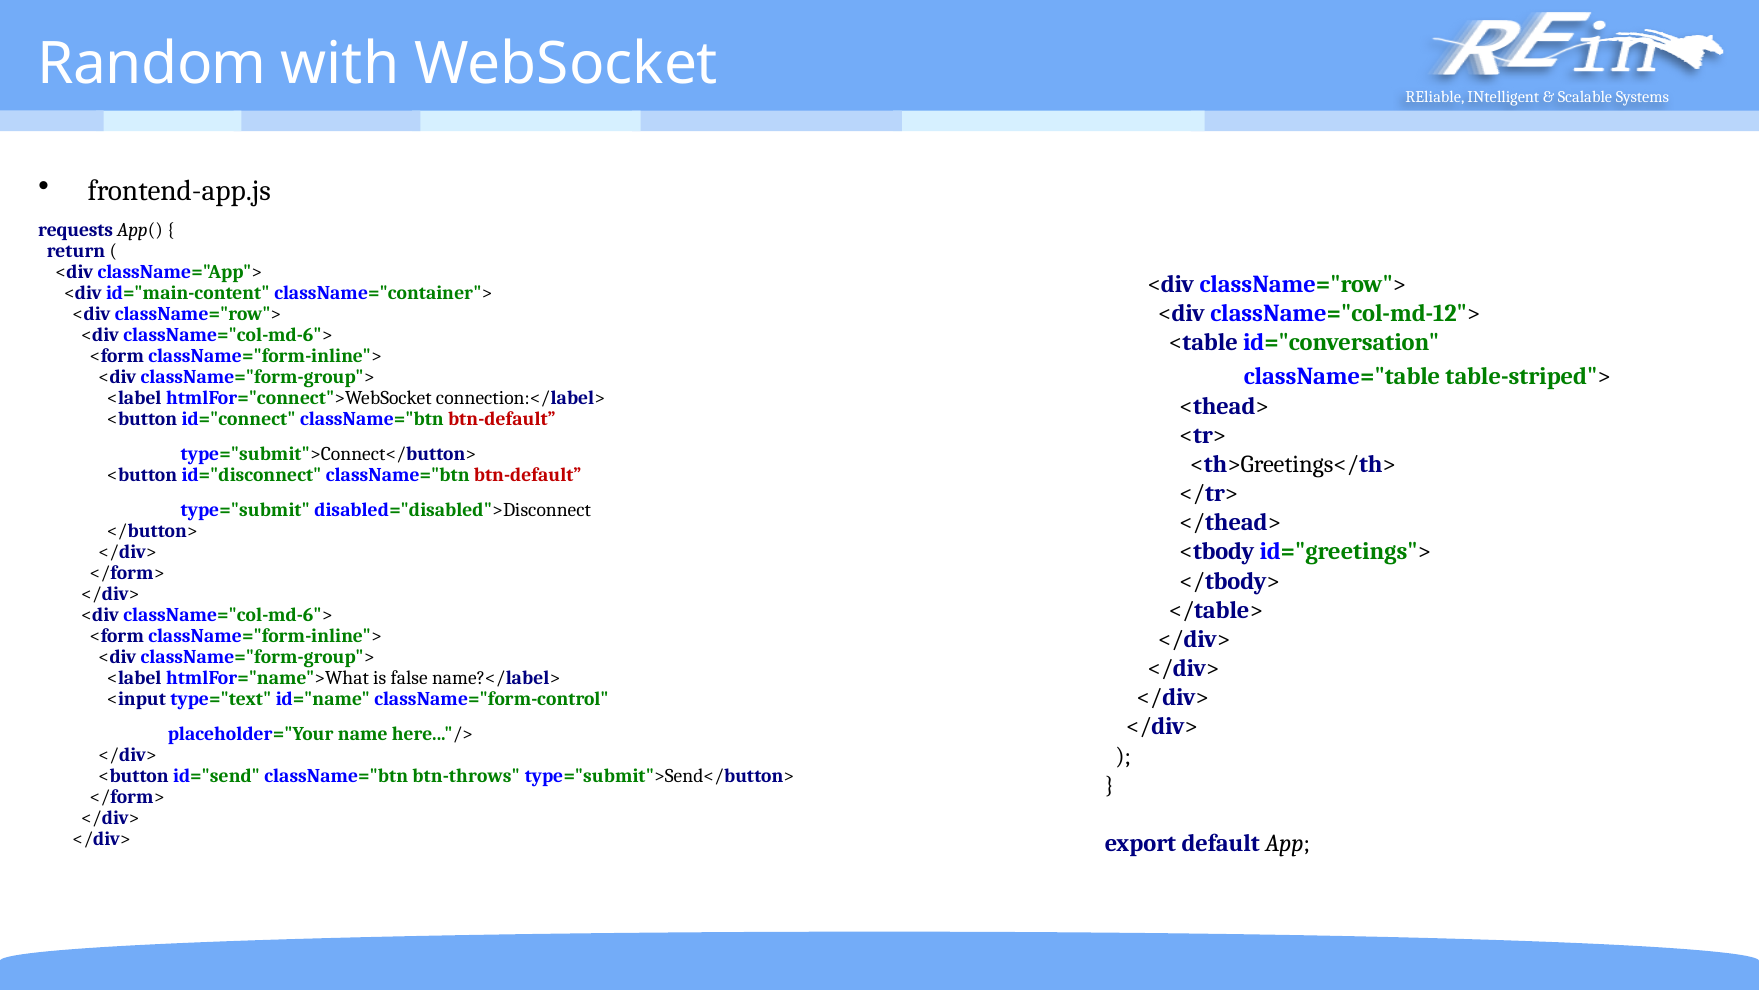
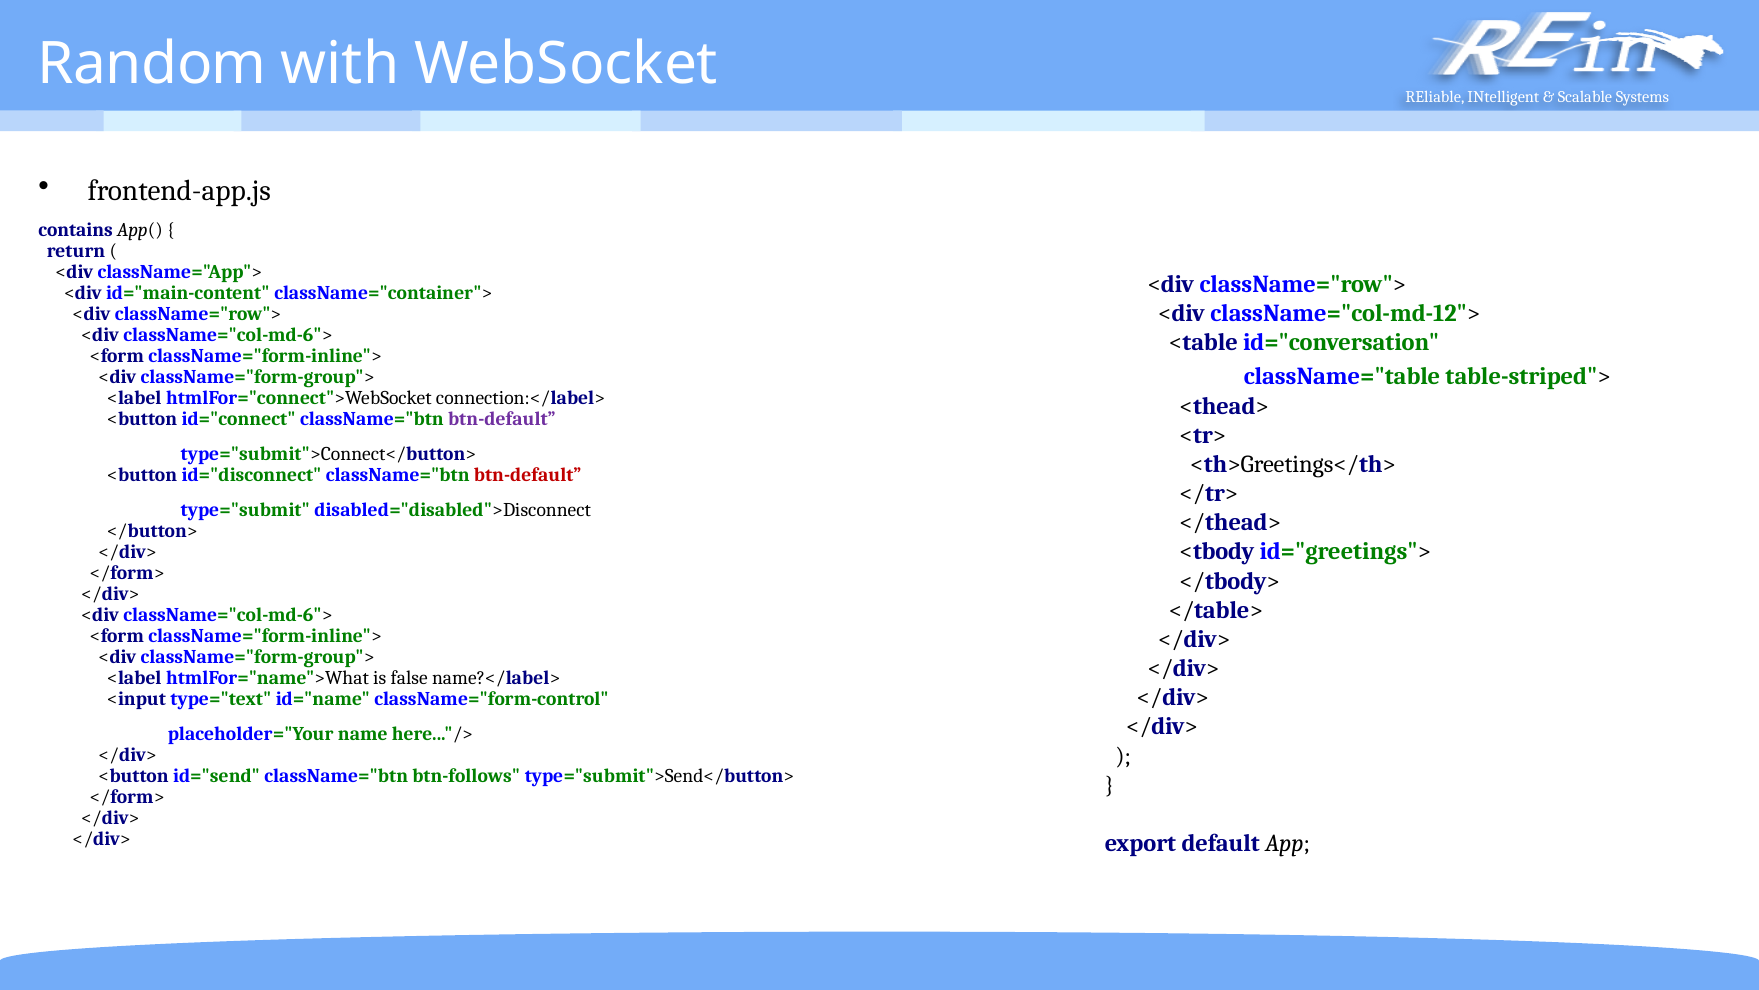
requests: requests -> contains
btn-default at (502, 419) colour: red -> purple
btn-throws: btn-throws -> btn-follows
